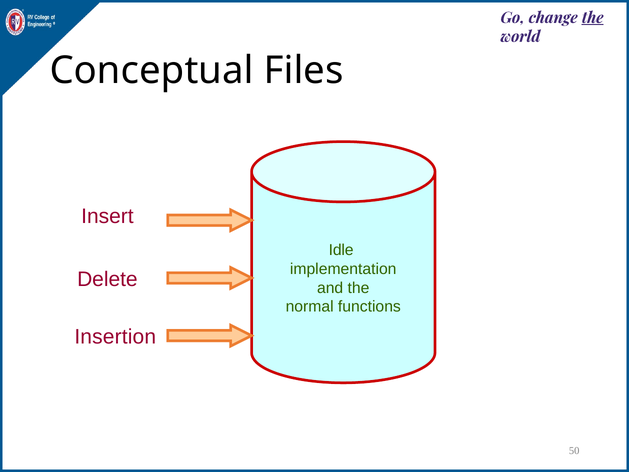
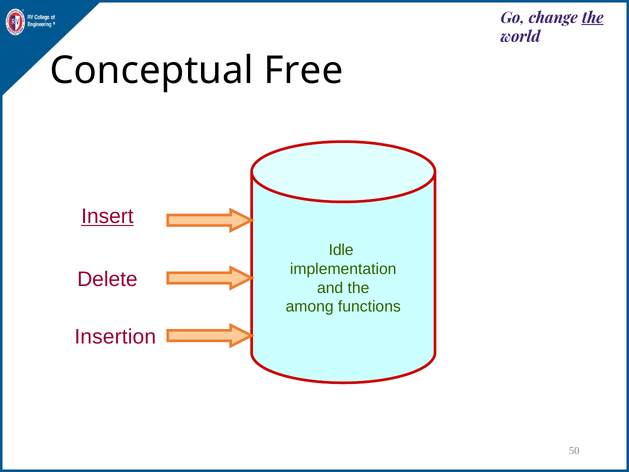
Files: Files -> Free
Insert underline: none -> present
normal: normal -> among
